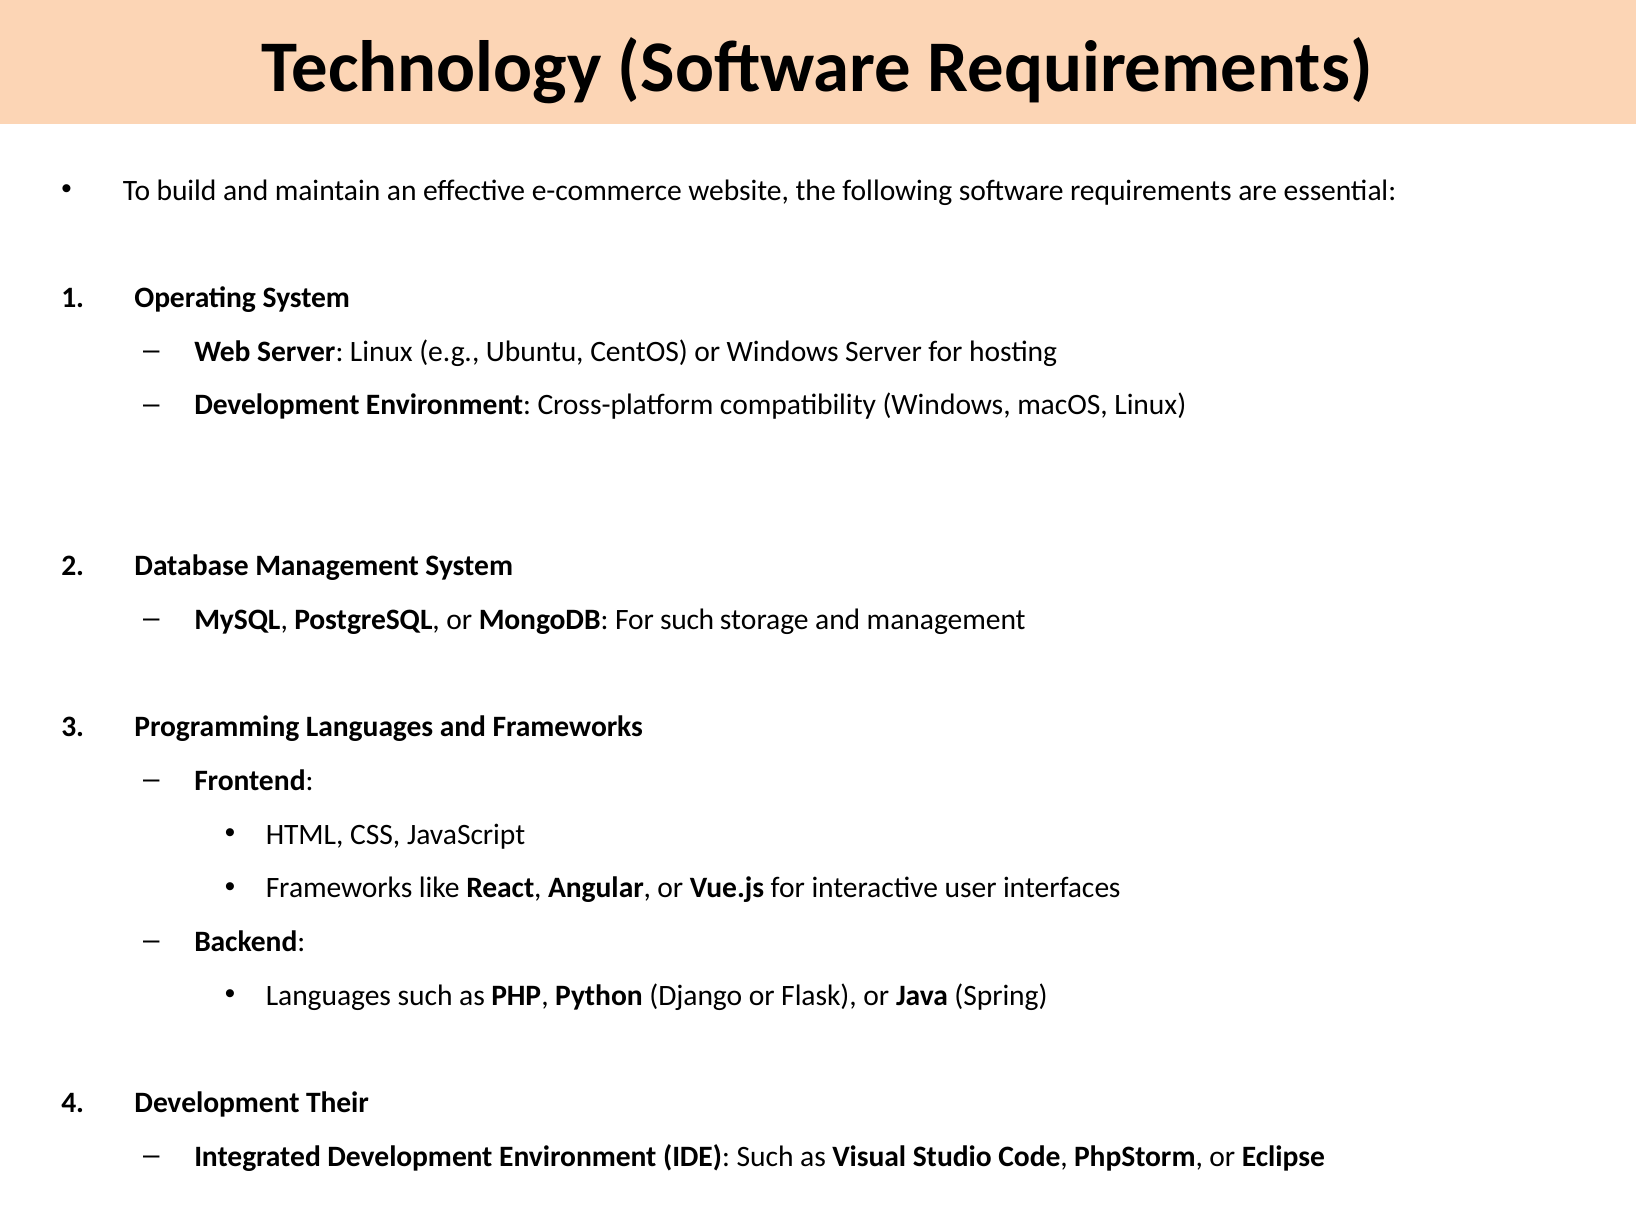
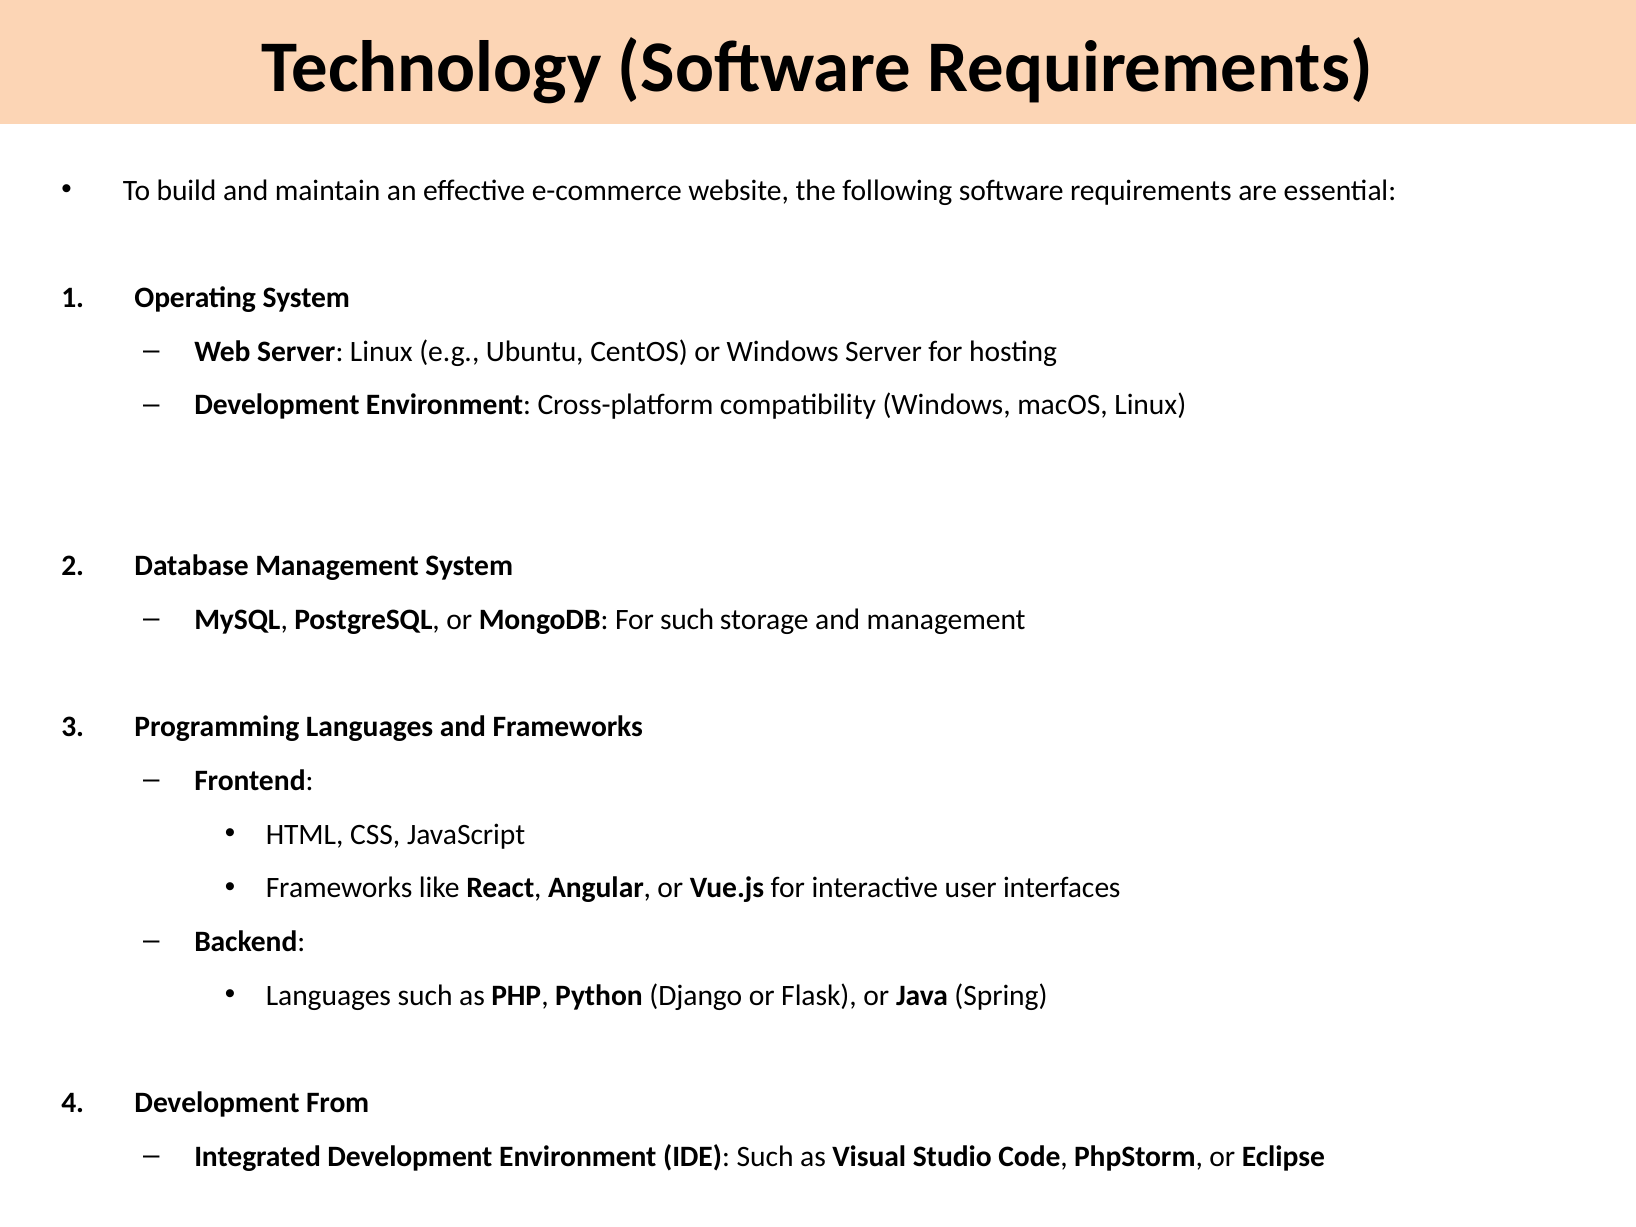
Their: Their -> From
